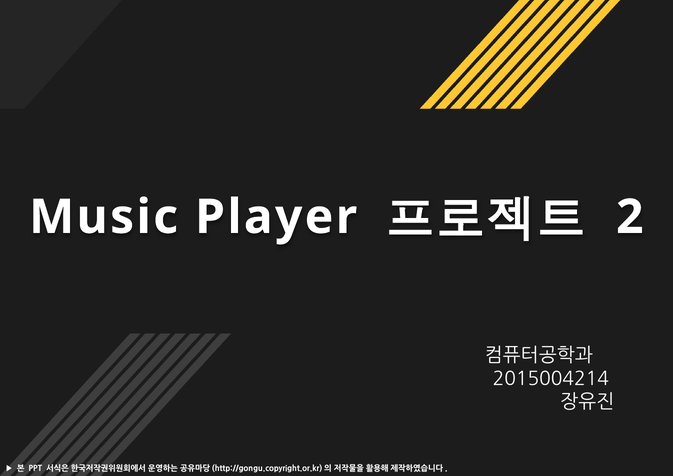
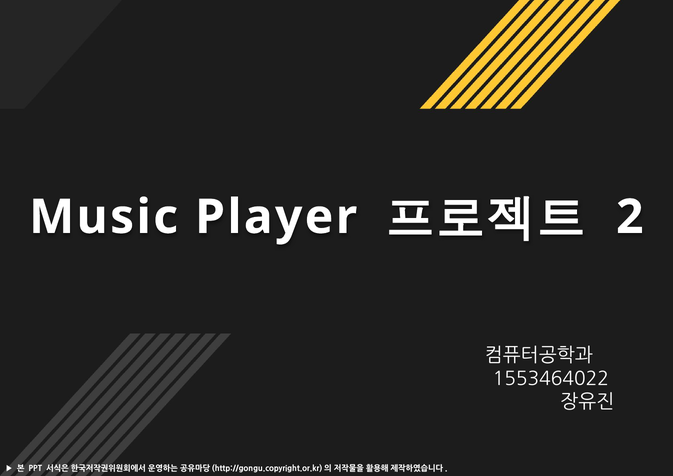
2015004214: 2015004214 -> 1553464022
